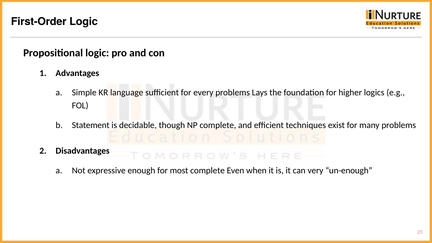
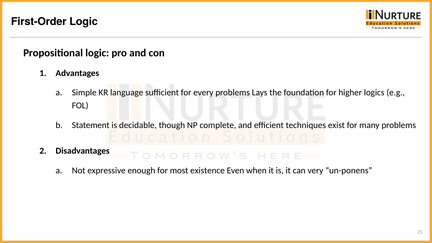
most complete: complete -> existence
un-enough: un-enough -> un-ponens
